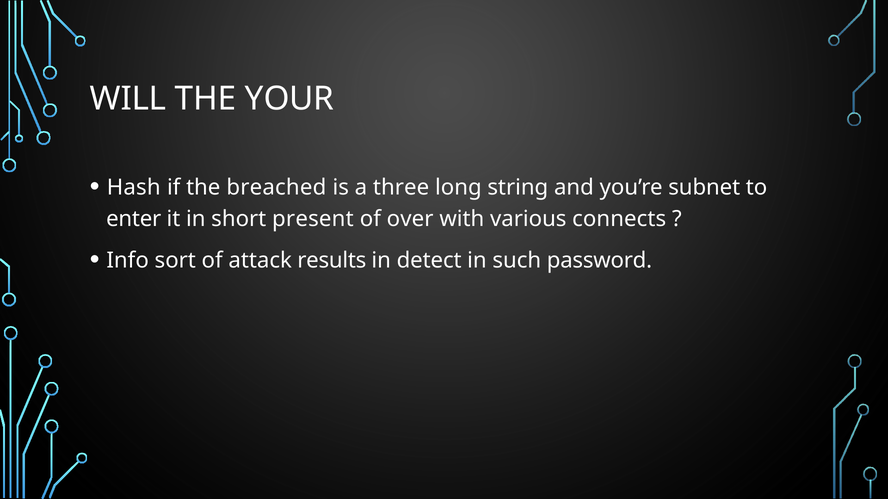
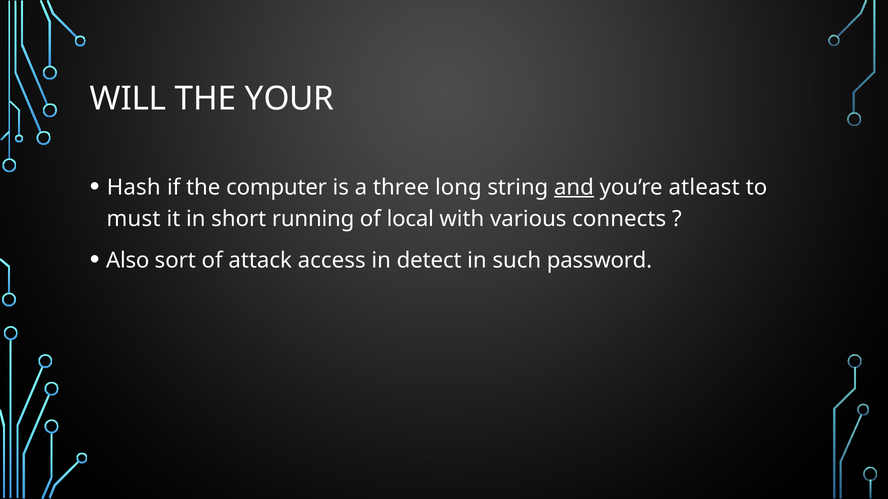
breached: breached -> computer
and underline: none -> present
subnet: subnet -> atleast
enter: enter -> must
present: present -> running
over: over -> local
Info: Info -> Also
results: results -> access
